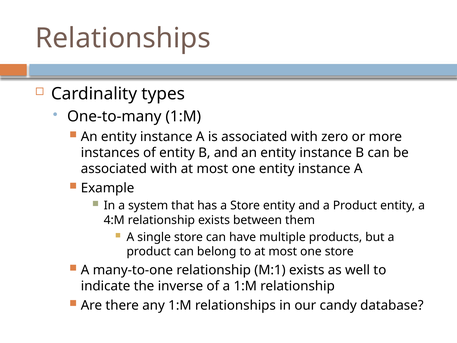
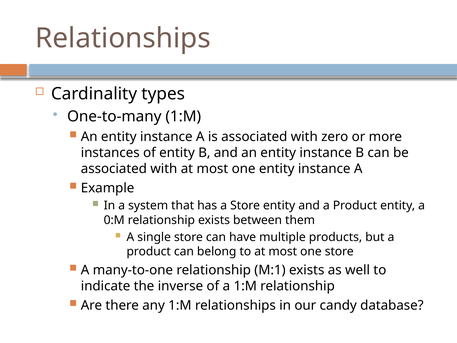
4:M: 4:M -> 0:M
